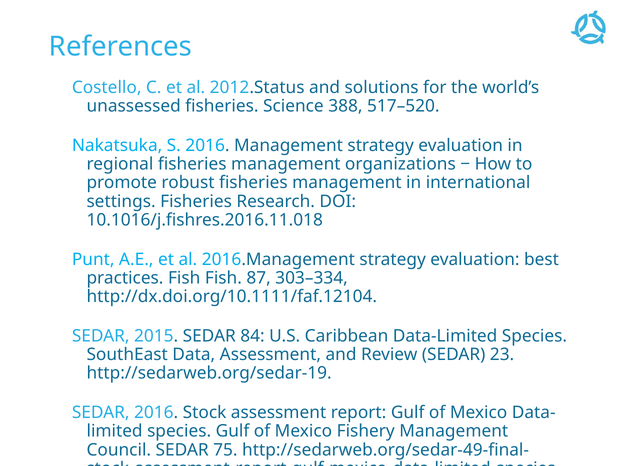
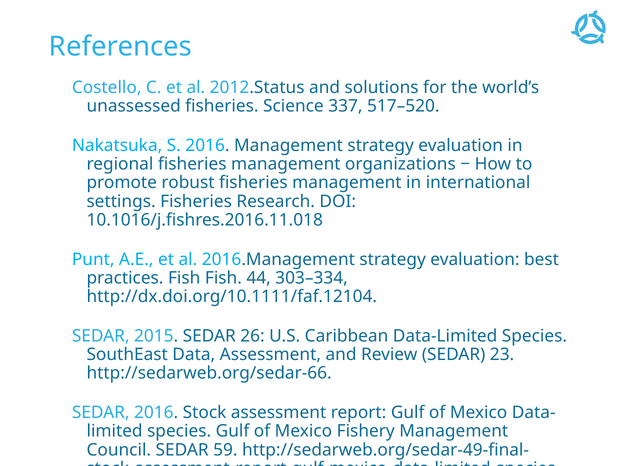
388: 388 -> 337
87: 87 -> 44
84: 84 -> 26
http://sedarweb.org/sedar-19: http://sedarweb.org/sedar-19 -> http://sedarweb.org/sedar-66
75: 75 -> 59
